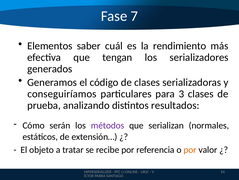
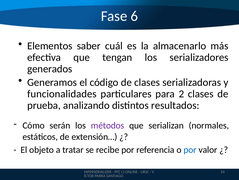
7: 7 -> 6
rendimiento: rendimiento -> almacenarlo
conseguiríamos: conseguiríamos -> funcionalidades
3: 3 -> 2
por at (190, 149) colour: orange -> blue
